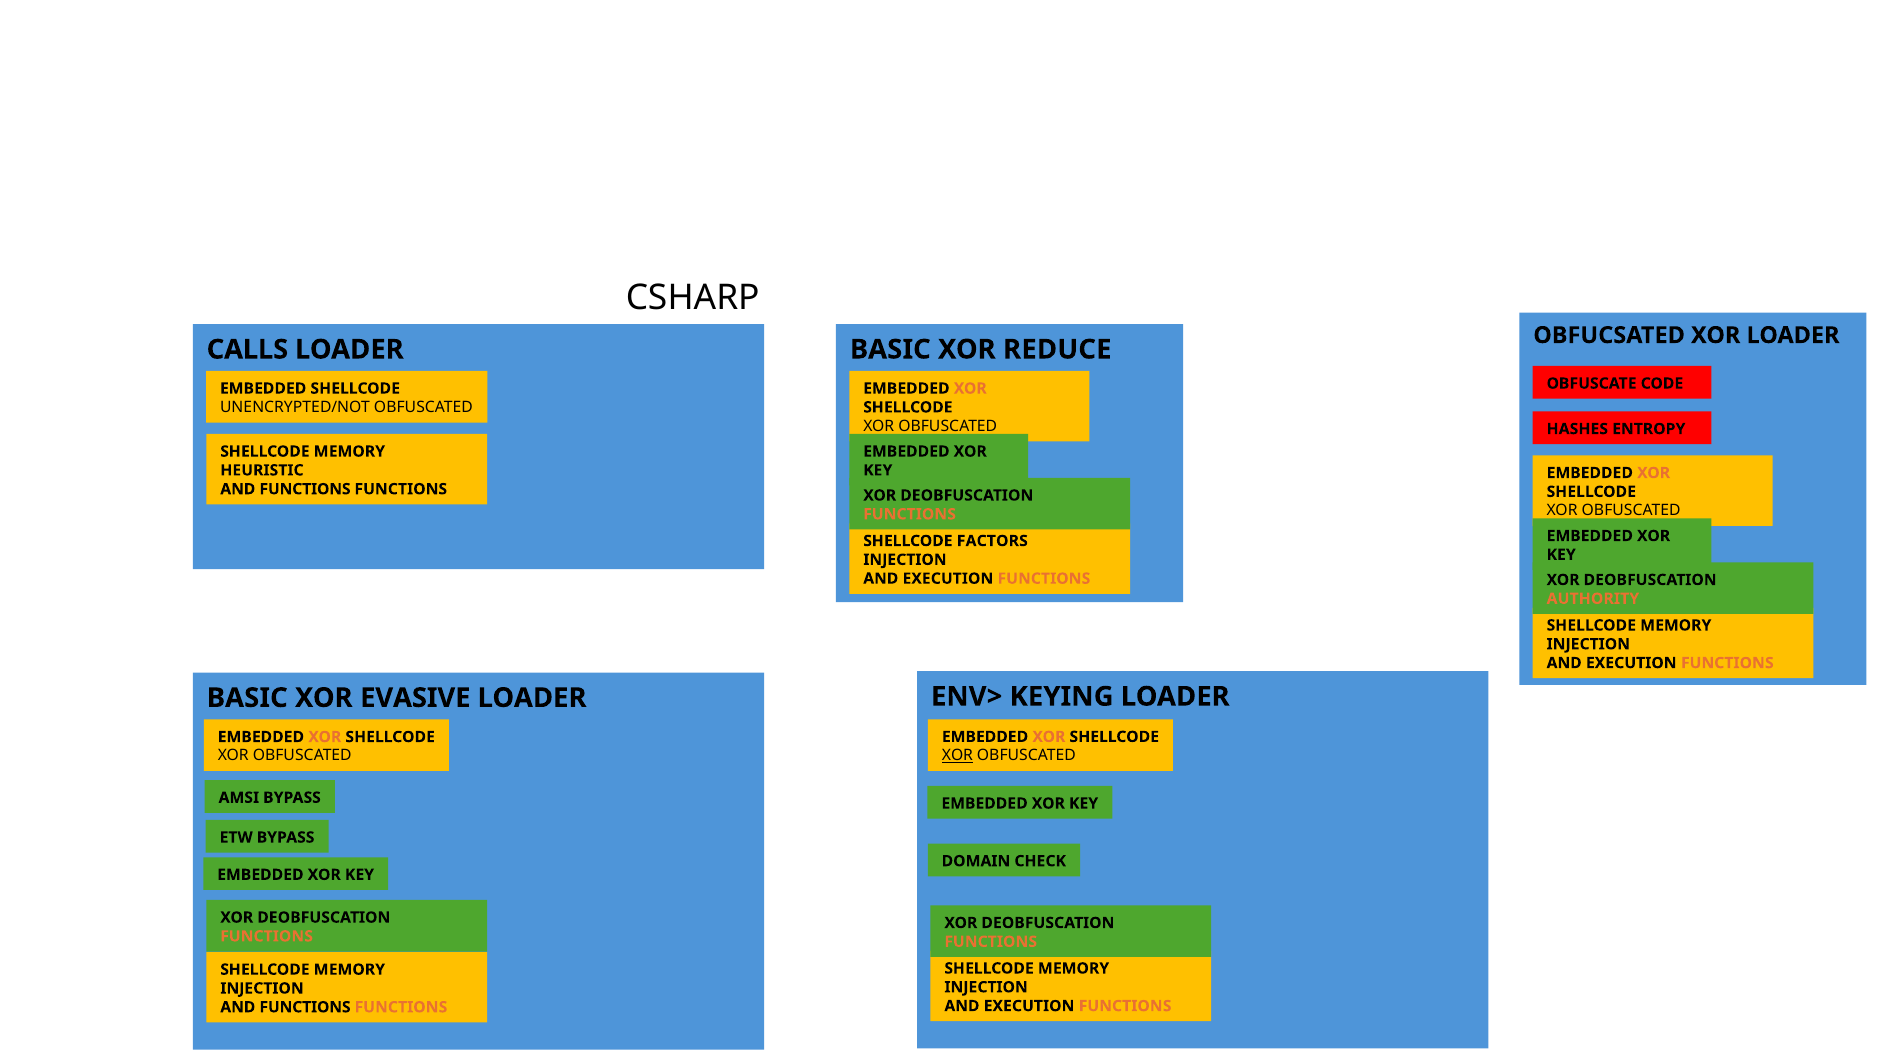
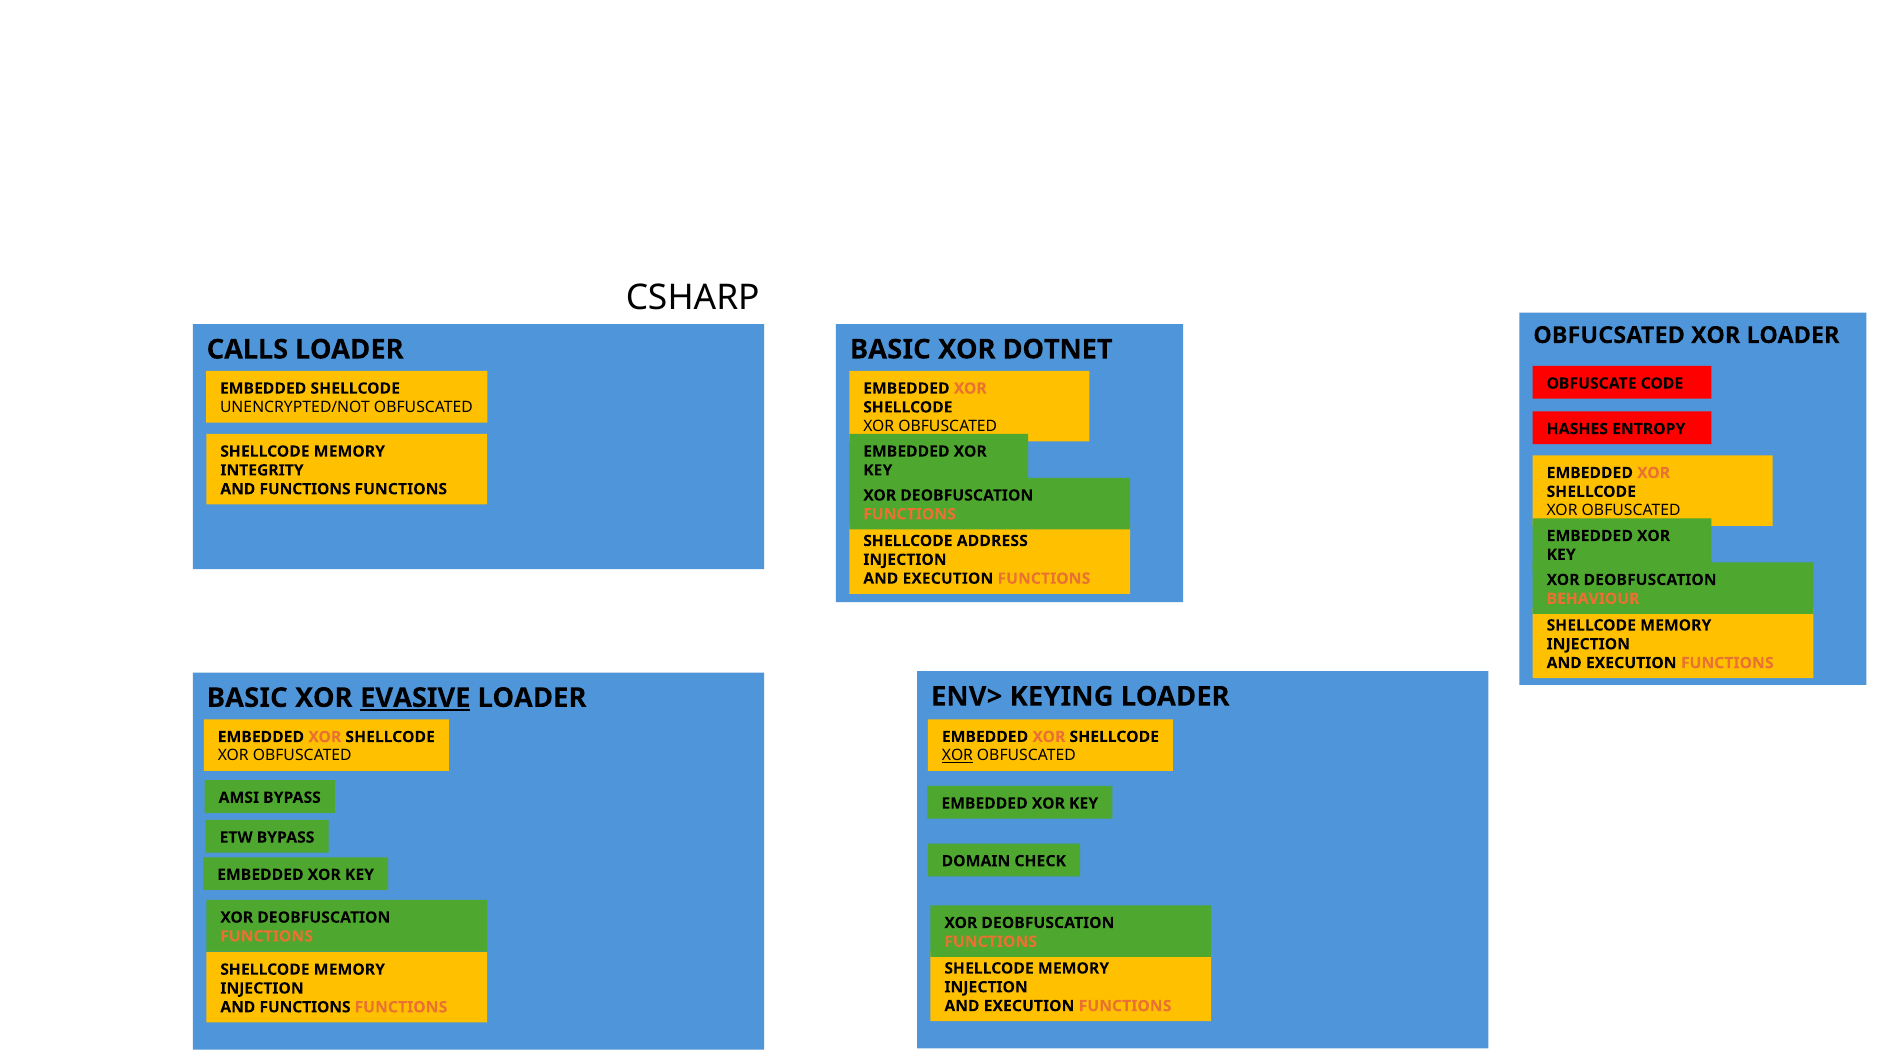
REDUCE: REDUCE -> DOTNET
HEURISTIC: HEURISTIC -> INTEGRITY
FACTORS: FACTORS -> ADDRESS
AUTHORITY: AUTHORITY -> BEHAVIOUR
EVASIVE underline: none -> present
